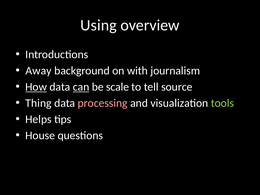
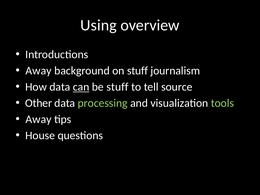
on with: with -> stuff
How underline: present -> none
be scale: scale -> stuff
Thing: Thing -> Other
processing colour: pink -> light green
Helps at (39, 119): Helps -> Away
